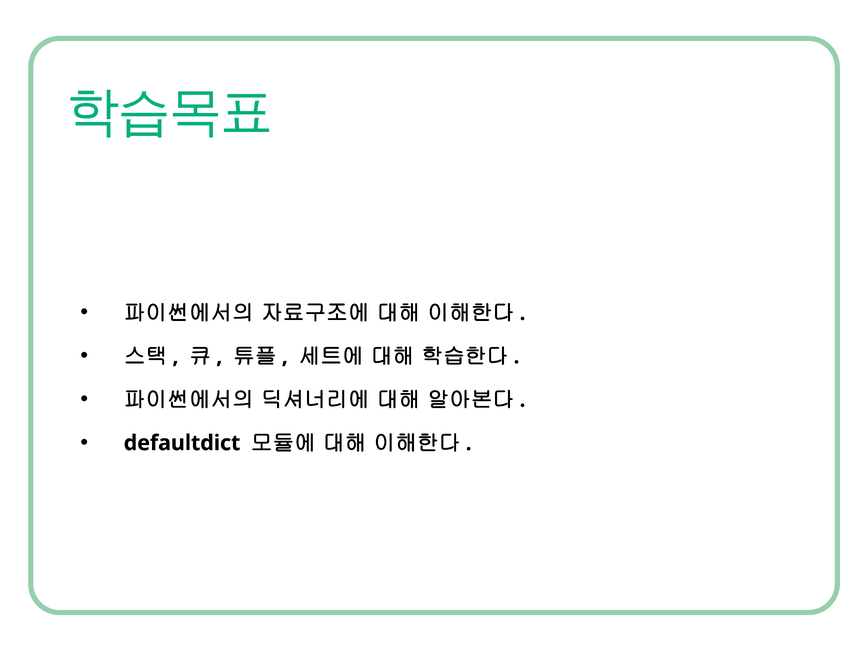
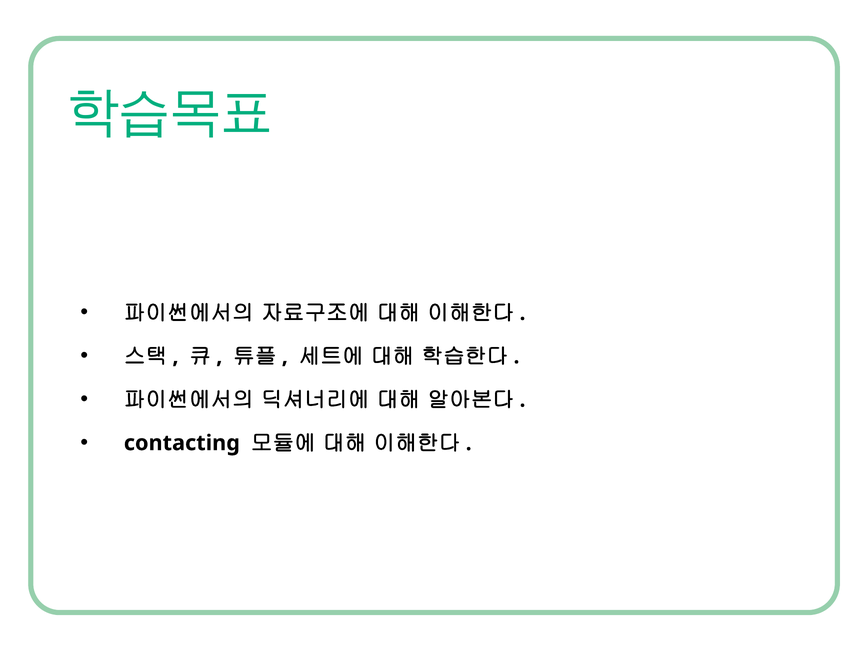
defaultdict: defaultdict -> contacting
